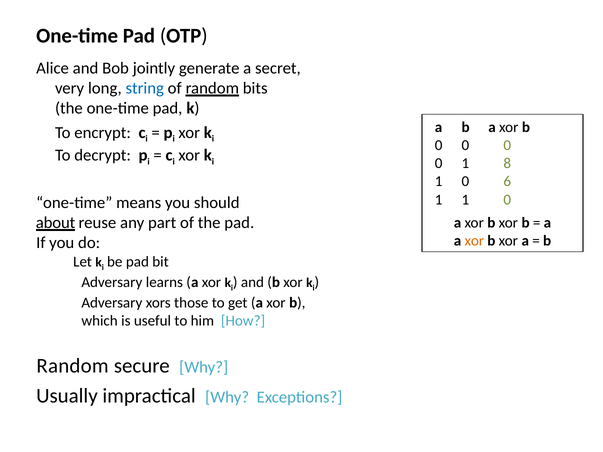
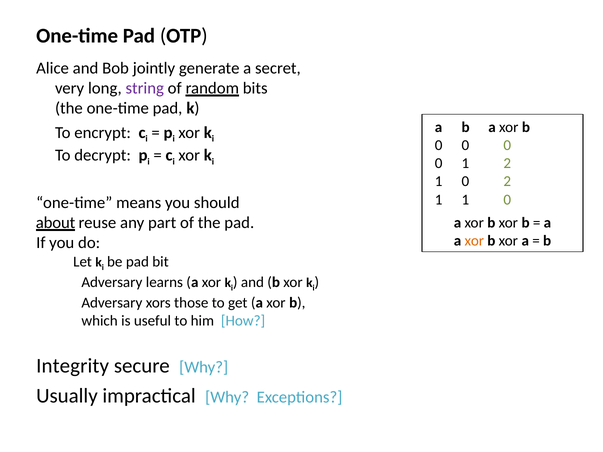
string colour: blue -> purple
1 8: 8 -> 2
0 6: 6 -> 2
Random at (73, 366): Random -> Integrity
